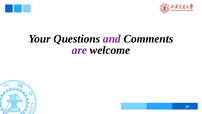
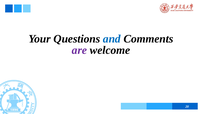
and colour: purple -> blue
